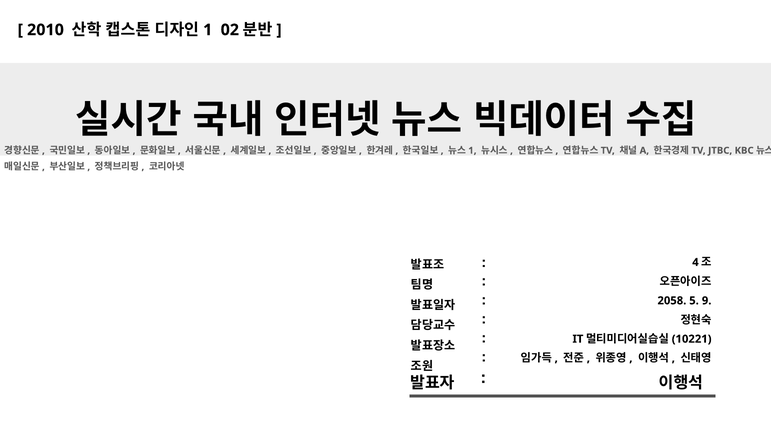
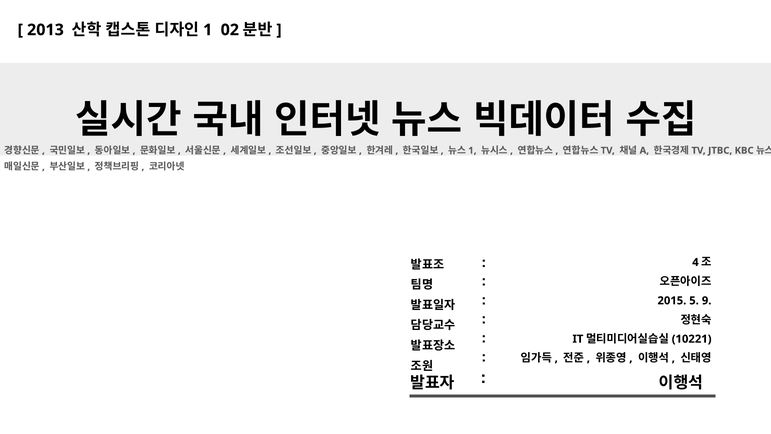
2010: 2010 -> 2013
2058: 2058 -> 2015
